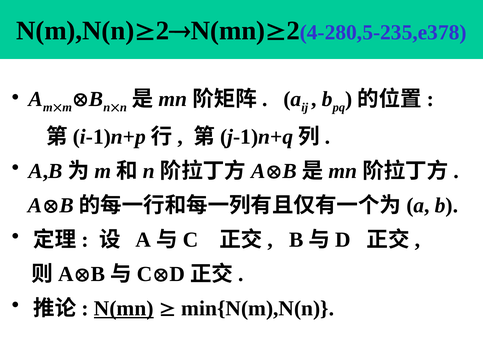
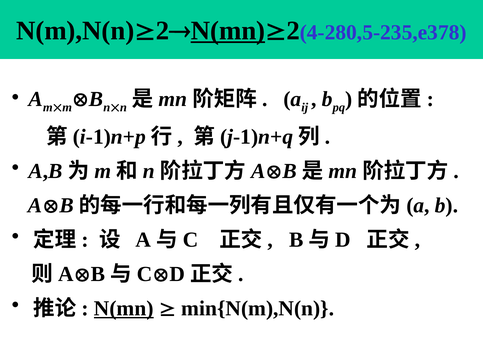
N(mn at (228, 31) underline: none -> present
